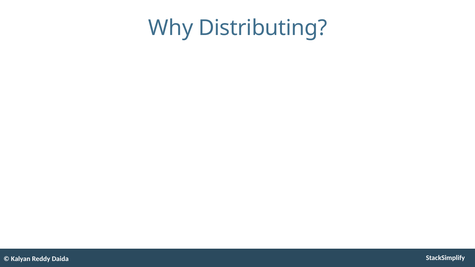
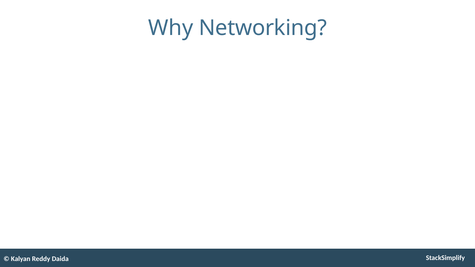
Distributing: Distributing -> Networking
